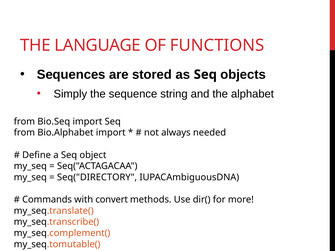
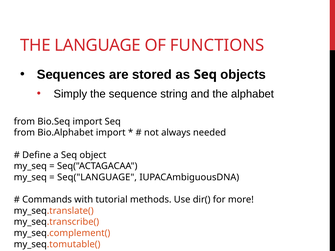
Seq("DIRECTORY: Seq("DIRECTORY -> Seq("LANGUAGE
convert: convert -> tutorial
